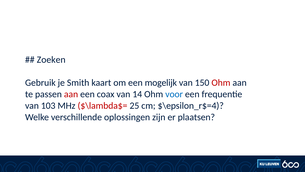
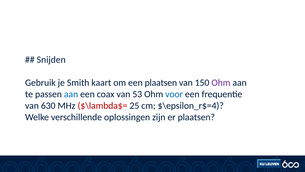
Zoeken: Zoeken -> Snijden
een mogelijk: mogelijk -> plaatsen
Ohm at (221, 83) colour: red -> purple
aan at (71, 94) colour: red -> blue
14: 14 -> 53
103: 103 -> 630
